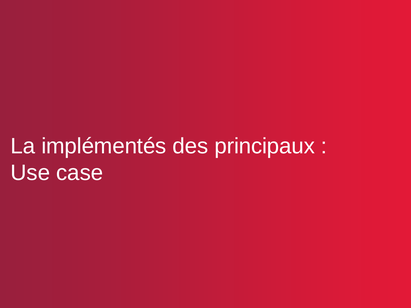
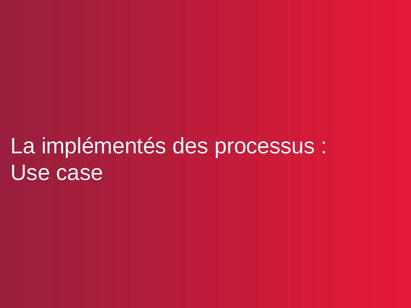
principaux: principaux -> processus
